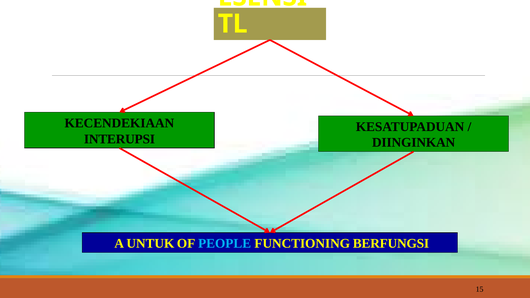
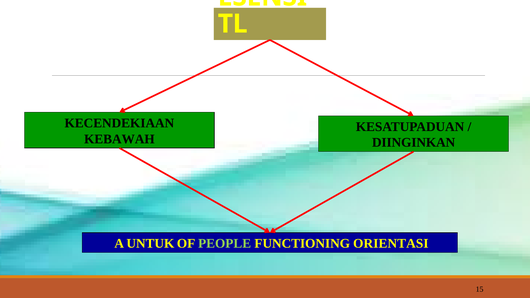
INTERUPSI: INTERUPSI -> KEBAWAH
PEOPLE colour: light blue -> light green
BERFUNGSI: BERFUNGSI -> ORIENTASI
